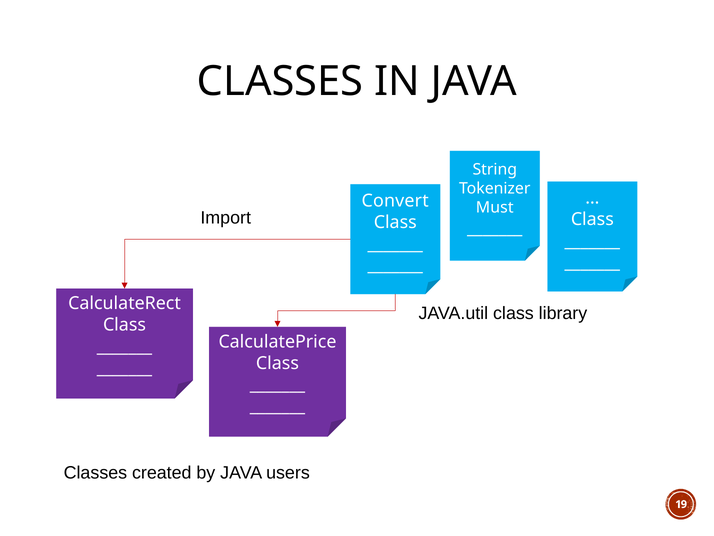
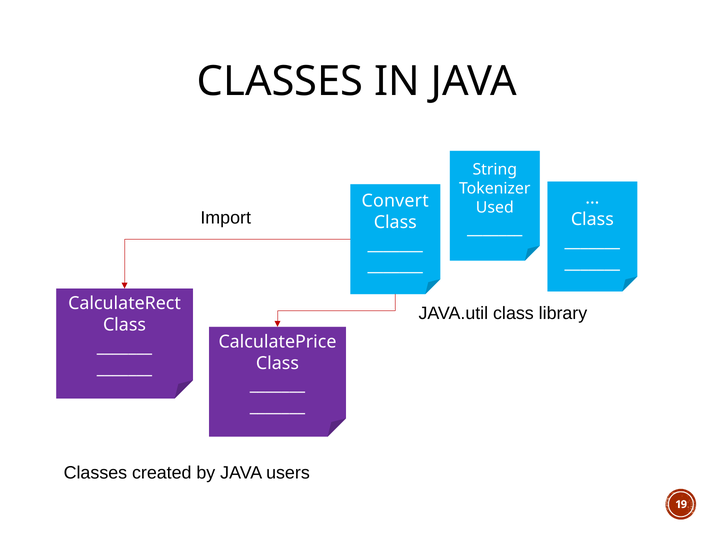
Must: Must -> Used
